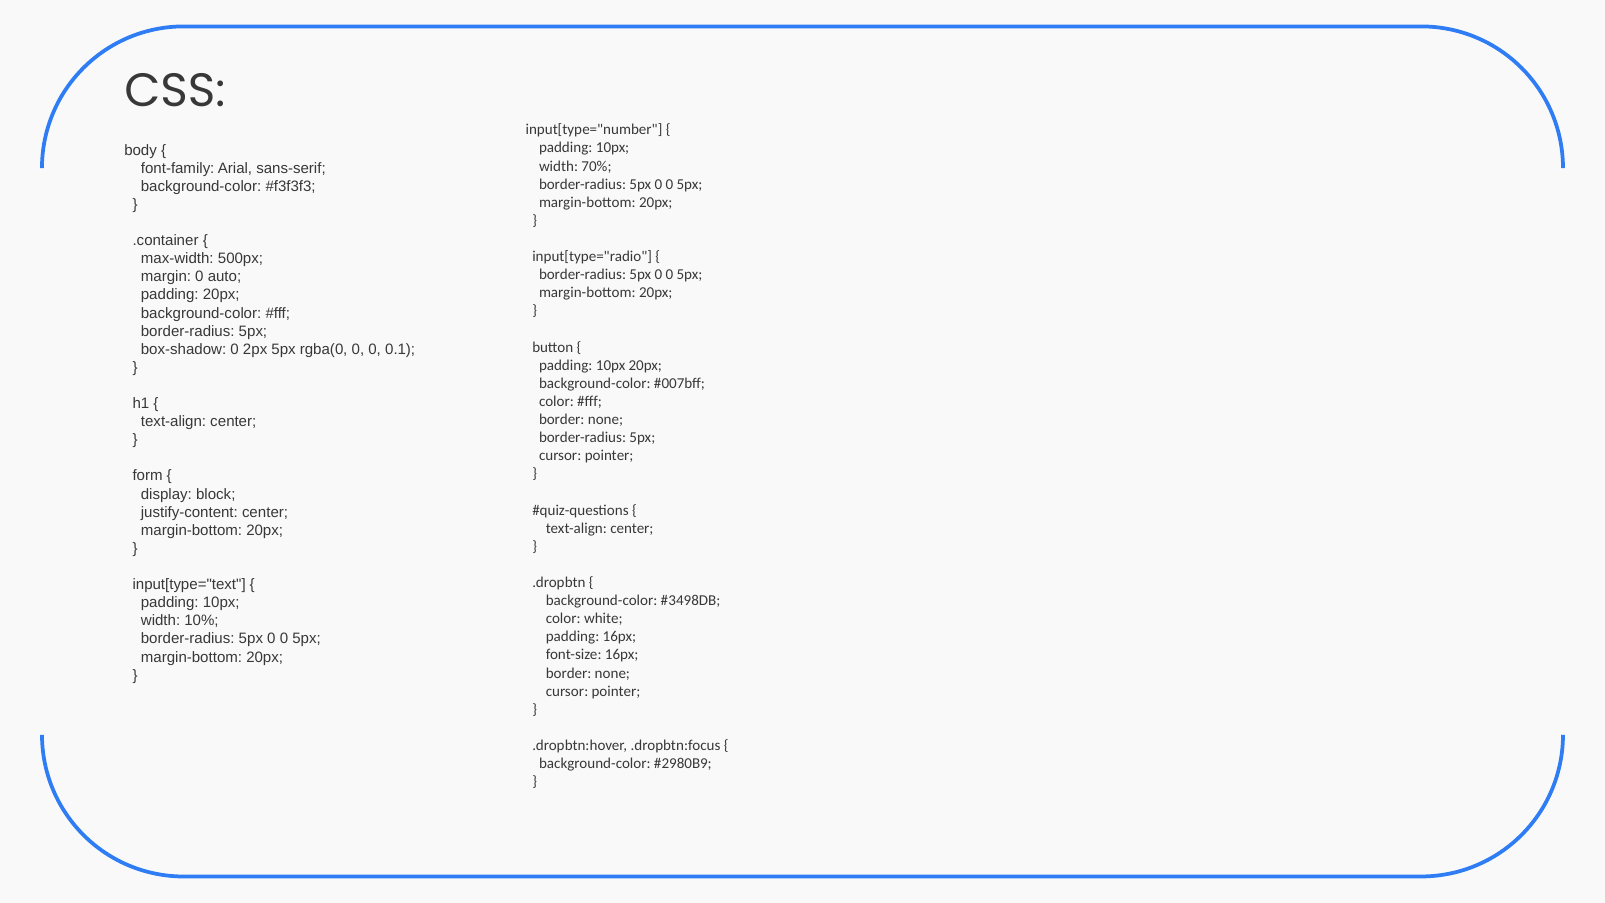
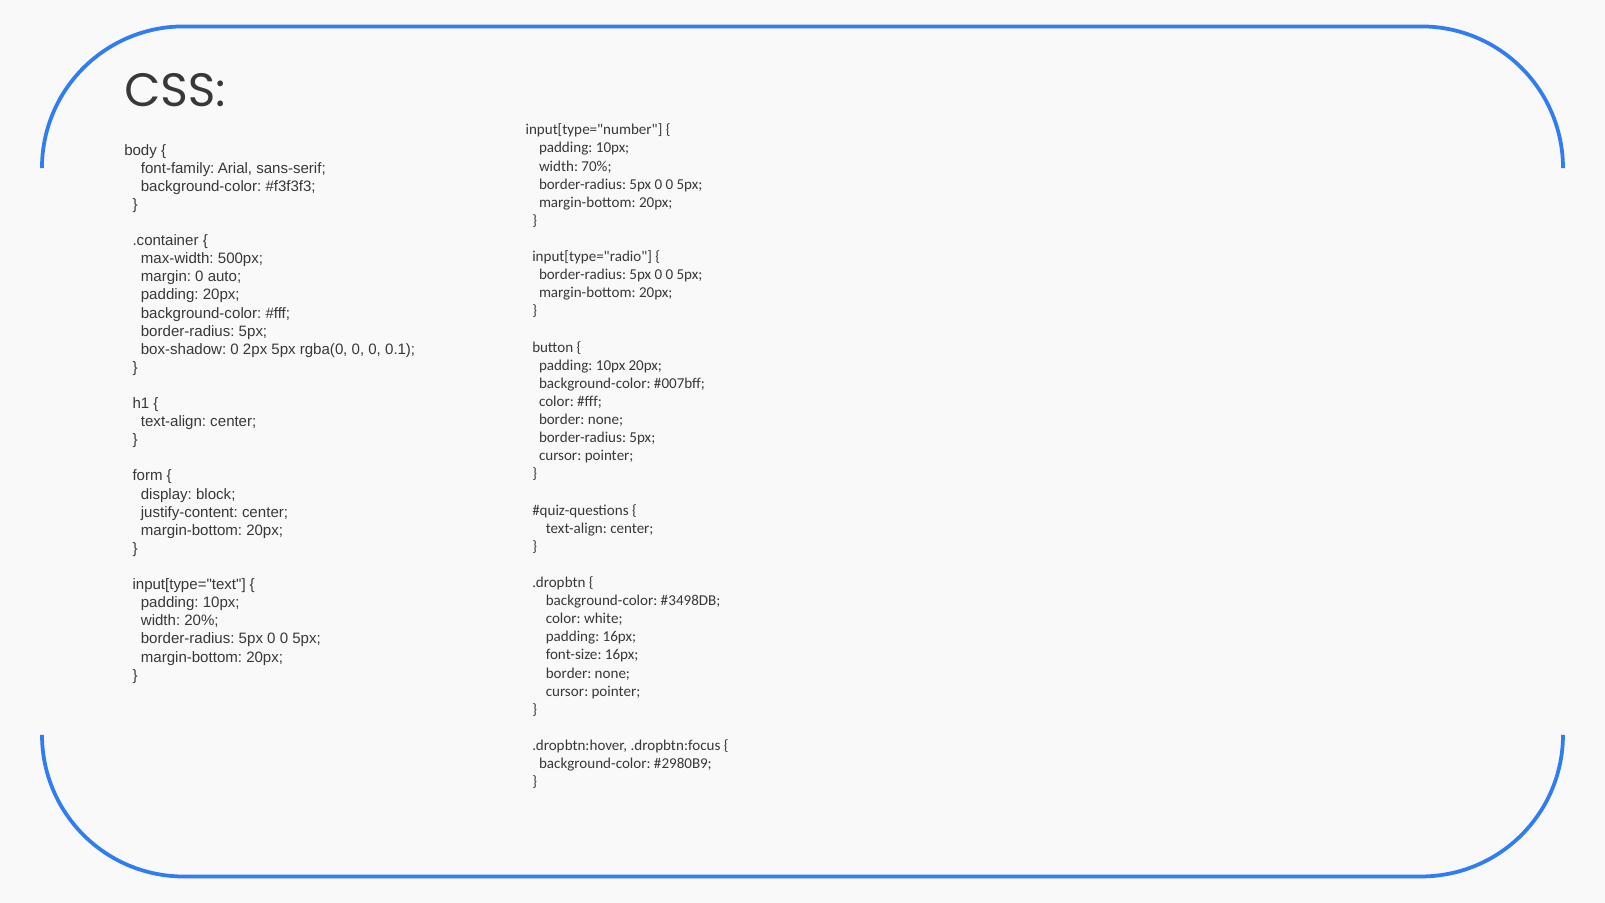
10%: 10% -> 20%
